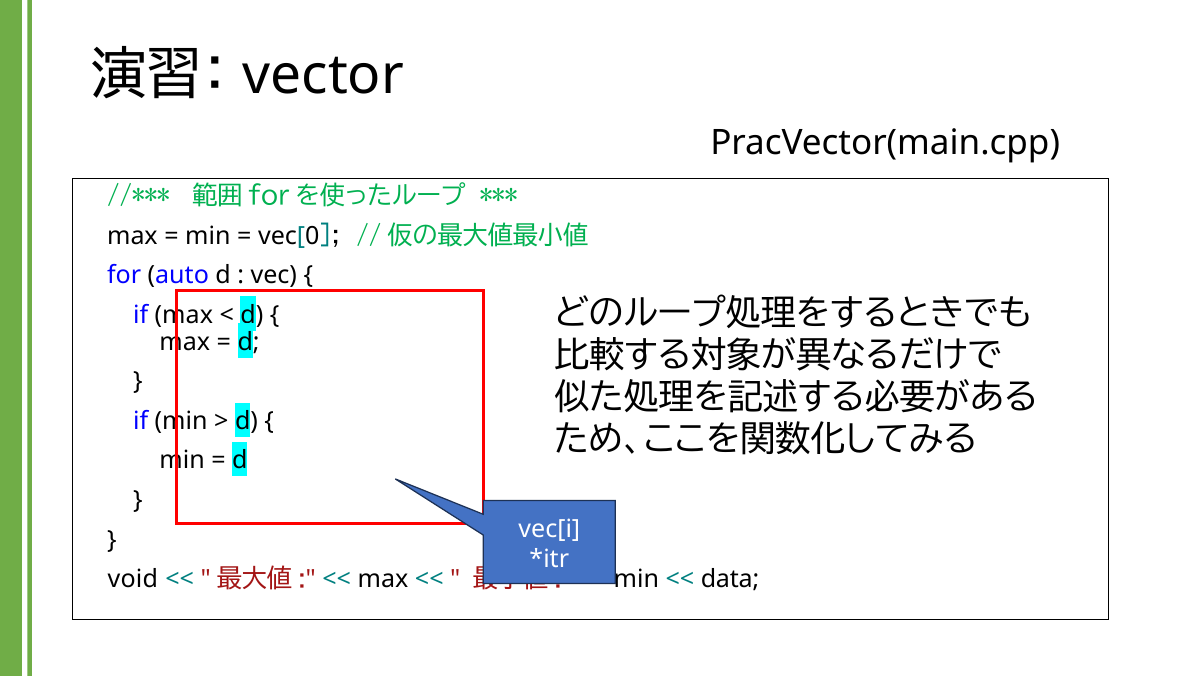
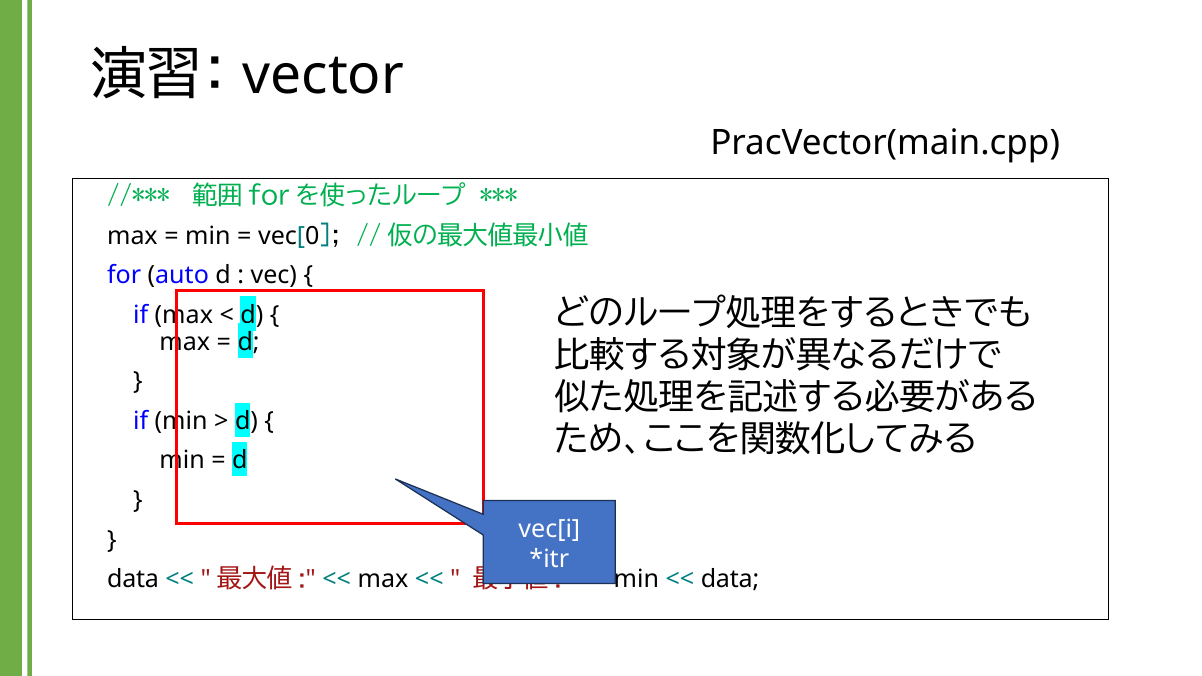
void at (133, 579): void -> data
